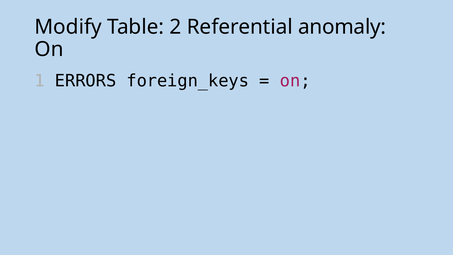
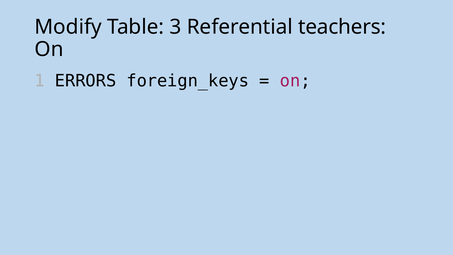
2: 2 -> 3
anomaly: anomaly -> teachers
